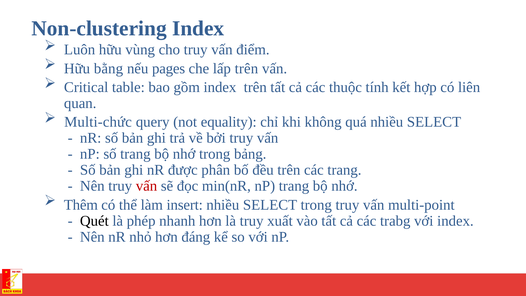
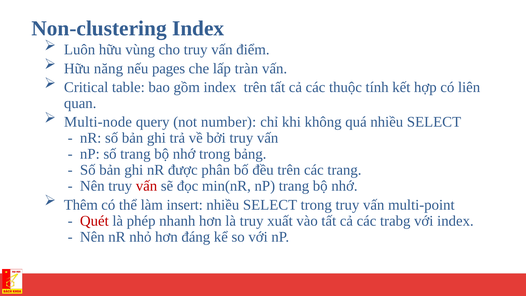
bằng: bằng -> năng
lấp trên: trên -> tràn
Multi-chức: Multi-chức -> Multi-node
equality: equality -> number
Quét colour: black -> red
